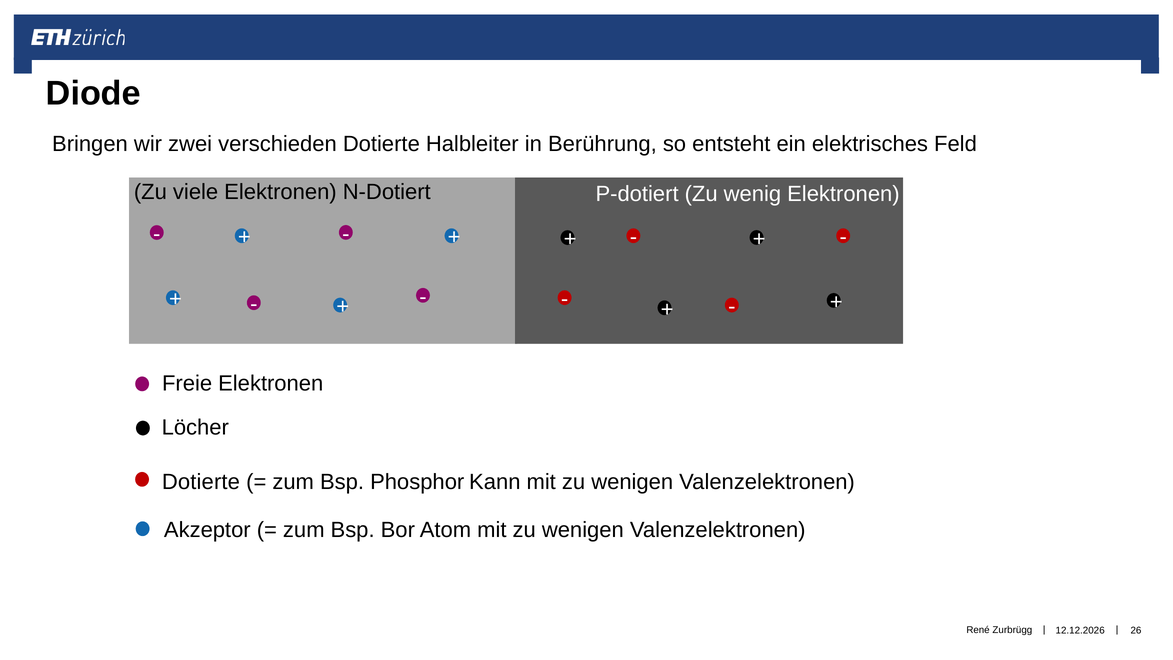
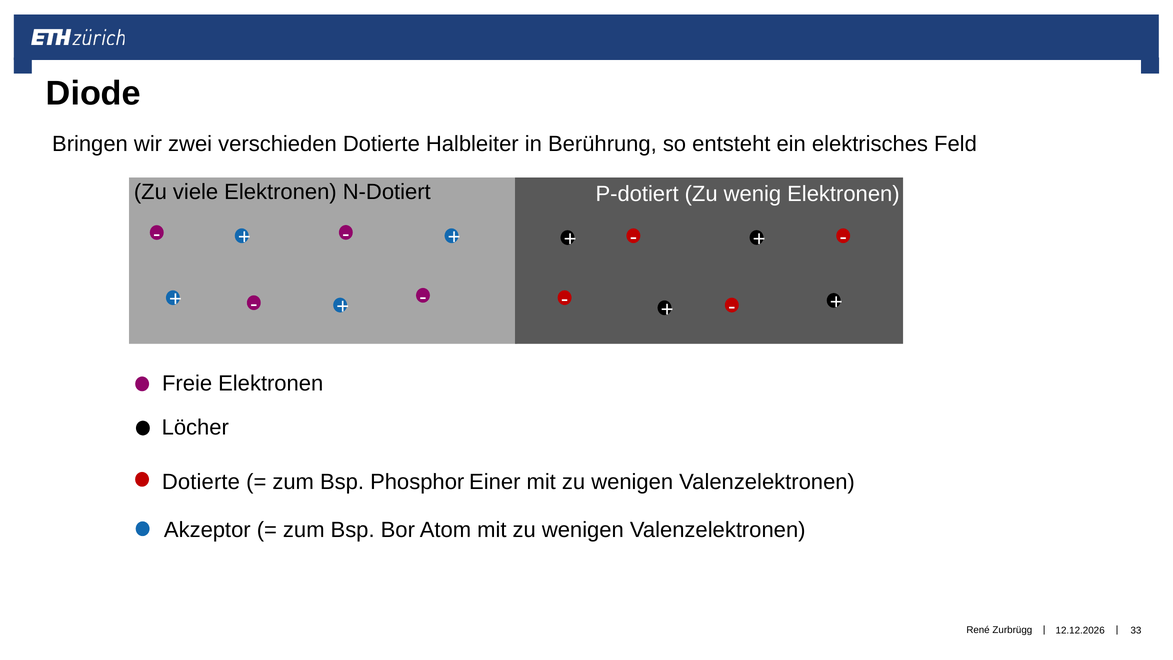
Kann: Kann -> Einer
26: 26 -> 33
